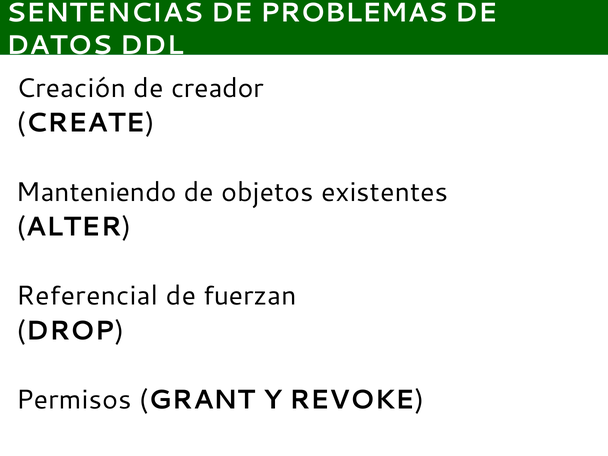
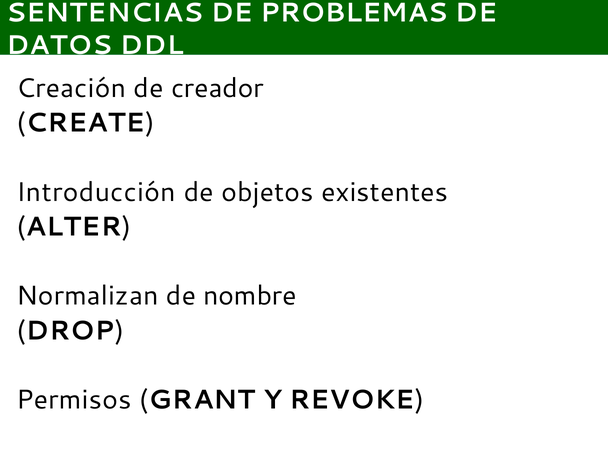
Manteniendo: Manteniendo -> Introducción
Referencial: Referencial -> Normalizan
fuerzan: fuerzan -> nombre
